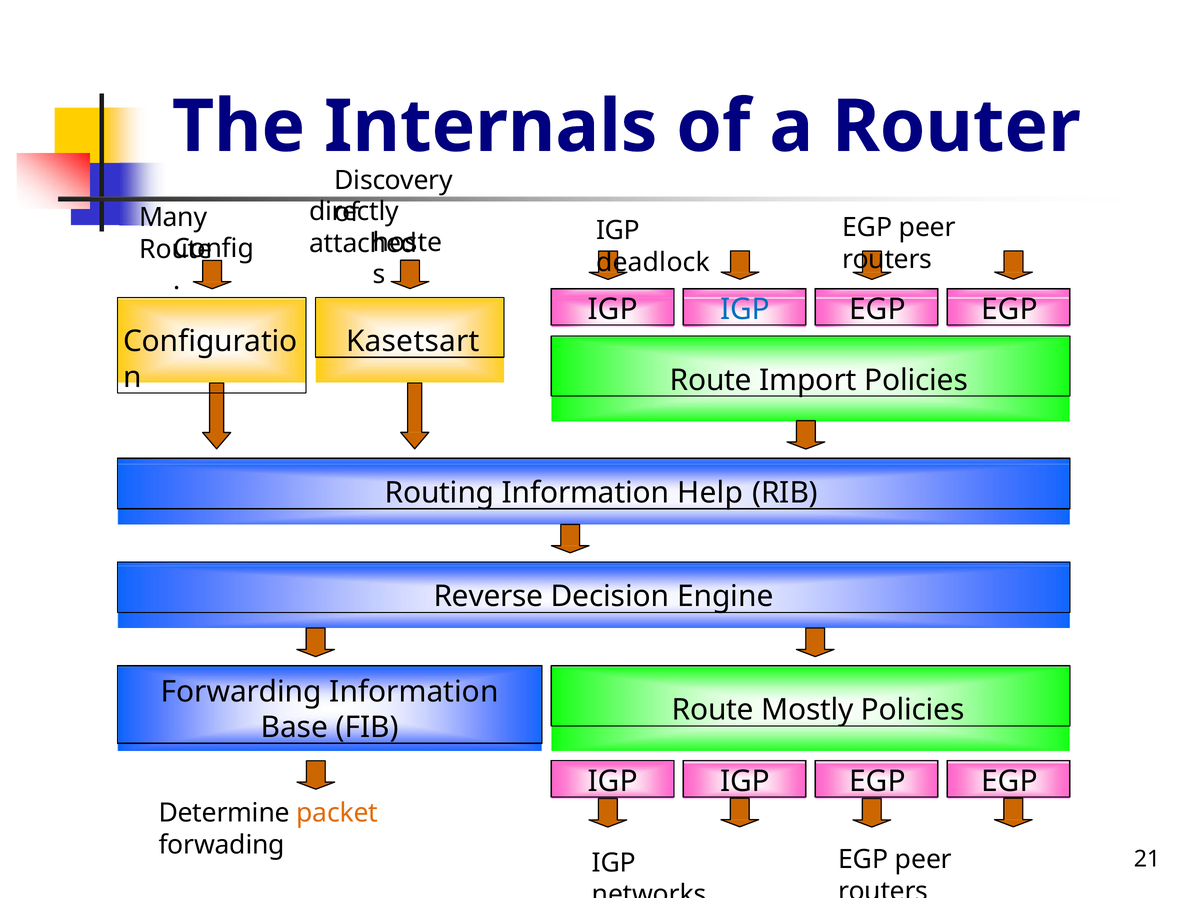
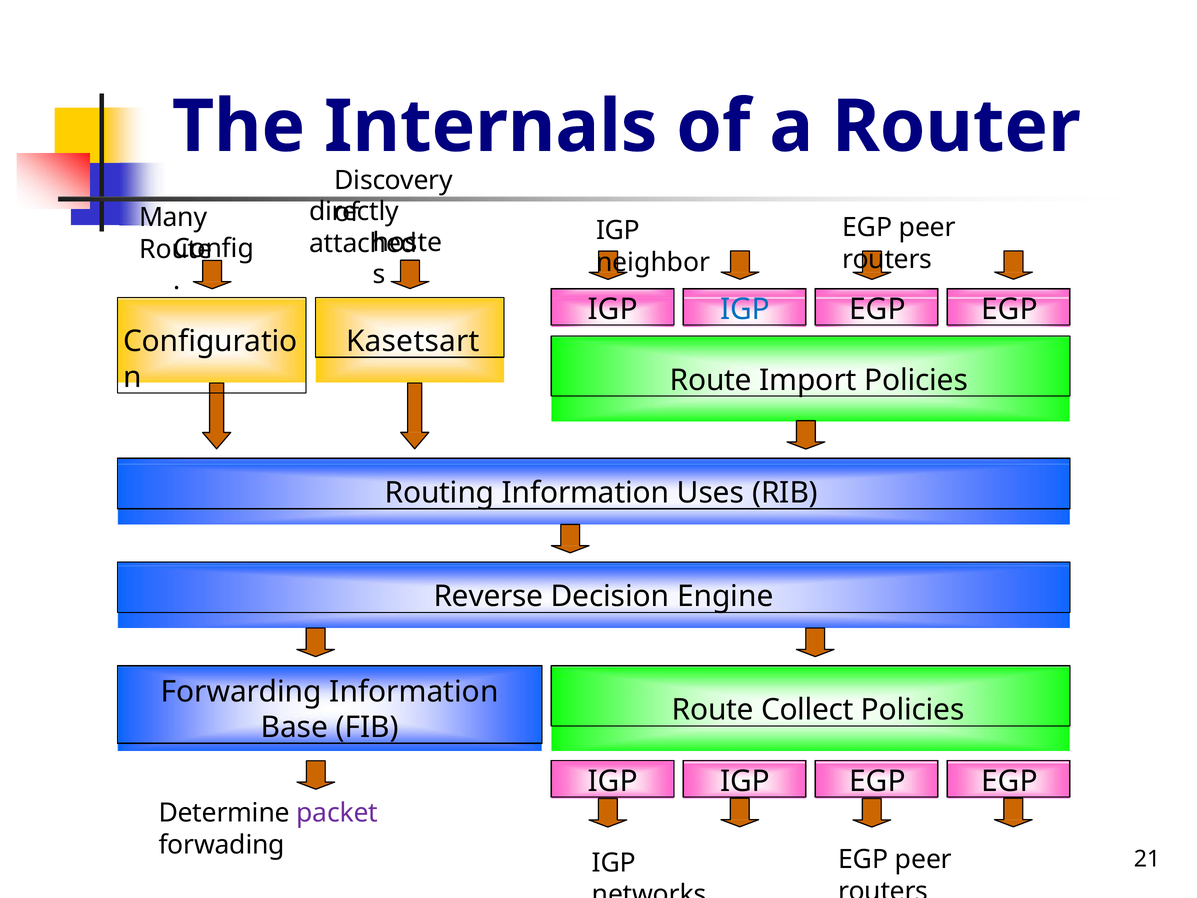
deadlock: deadlock -> neighbor
Help: Help -> Uses
Mostly: Mostly -> Collect
packet colour: orange -> purple
